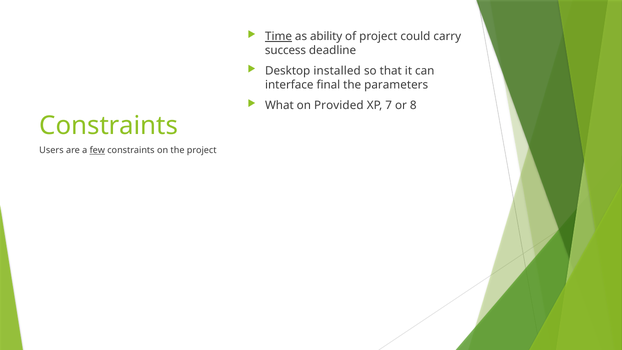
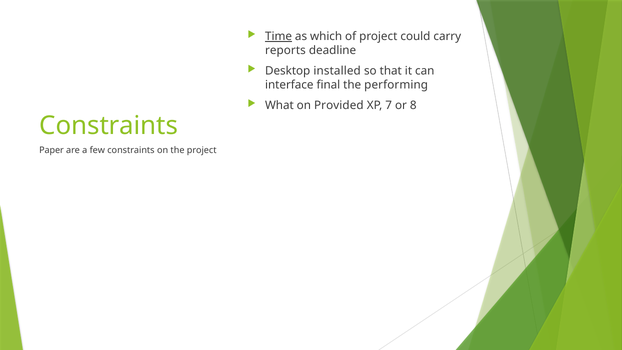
ability: ability -> which
success: success -> reports
parameters: parameters -> performing
Users: Users -> Paper
few underline: present -> none
